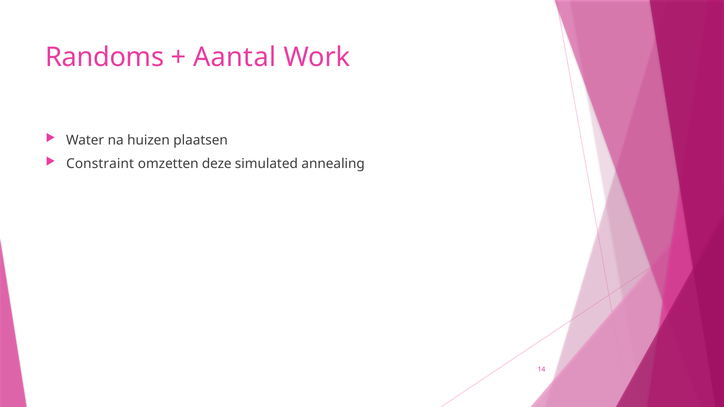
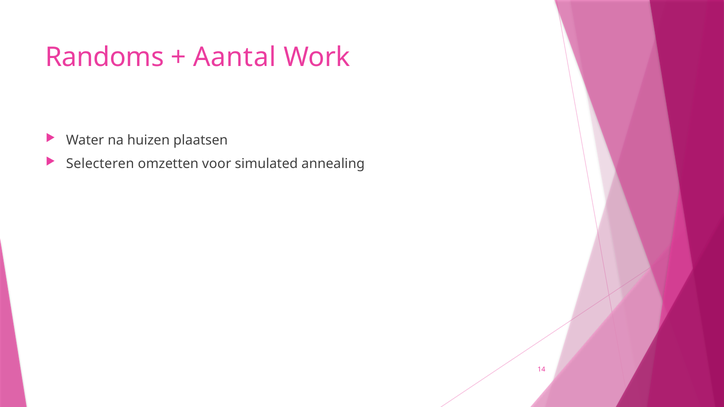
Constraint: Constraint -> Selecteren
deze: deze -> voor
